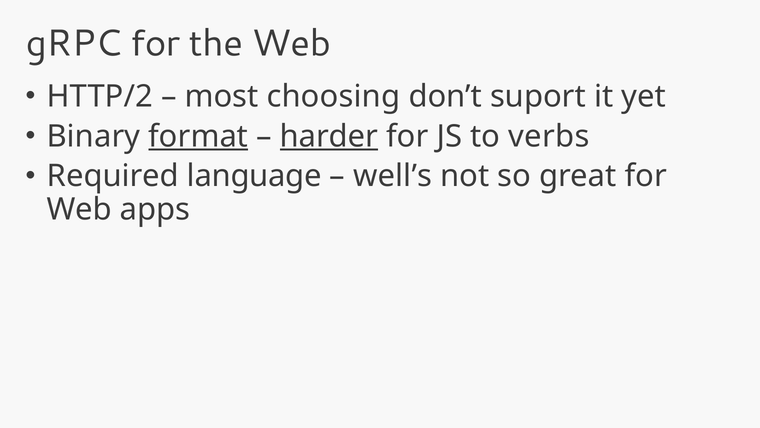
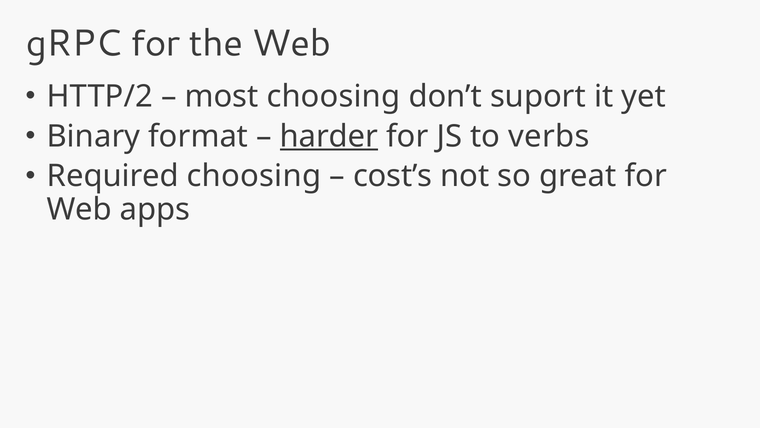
format underline: present -> none
Required language: language -> choosing
well’s: well’s -> cost’s
